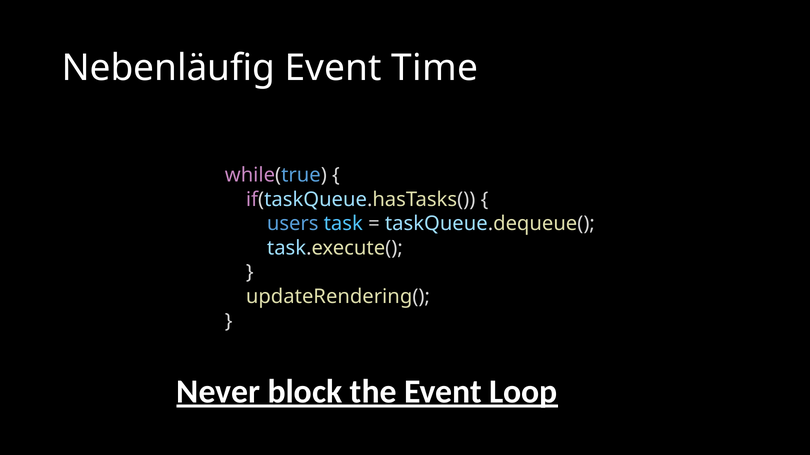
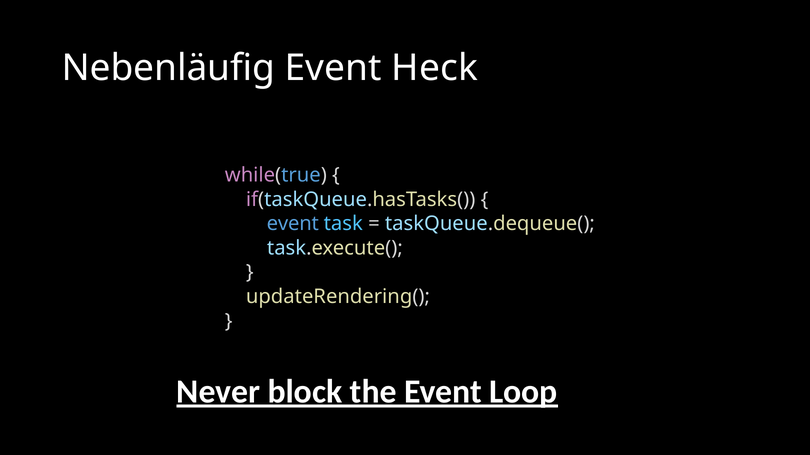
Time: Time -> Heck
users at (293, 224): users -> event
